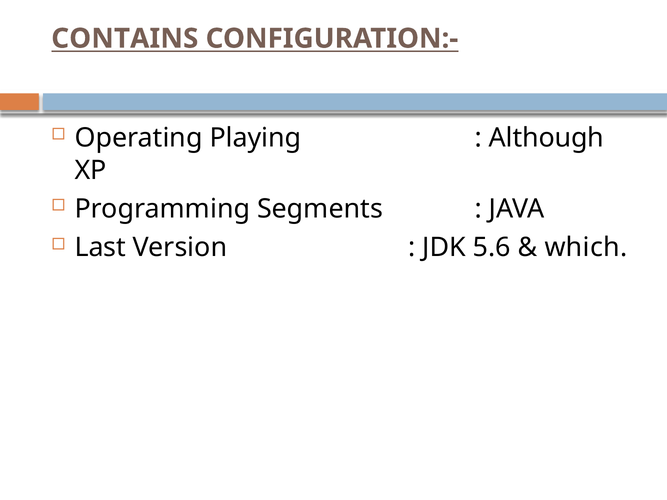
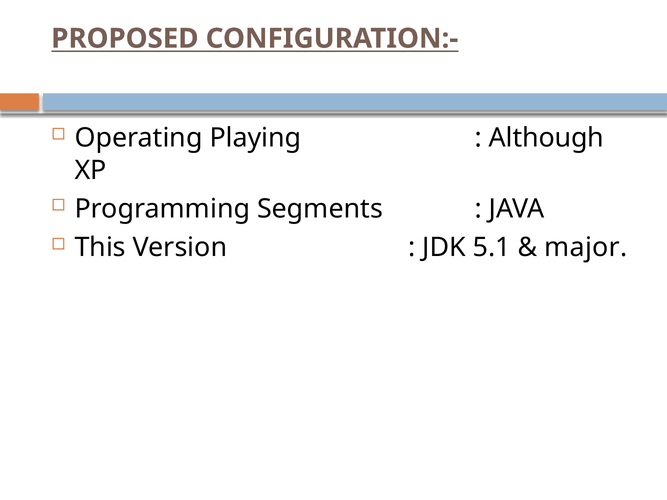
CONTAINS: CONTAINS -> PROPOSED
Last: Last -> This
5.6: 5.6 -> 5.1
which: which -> major
